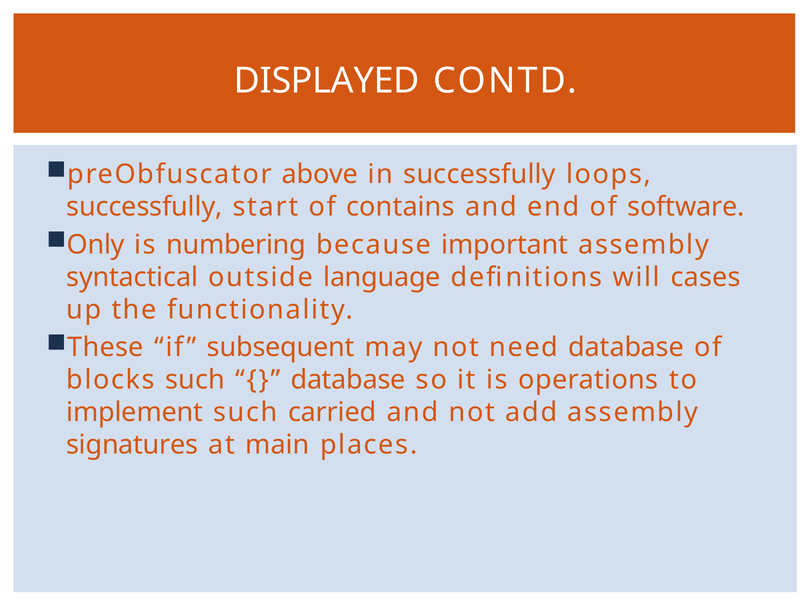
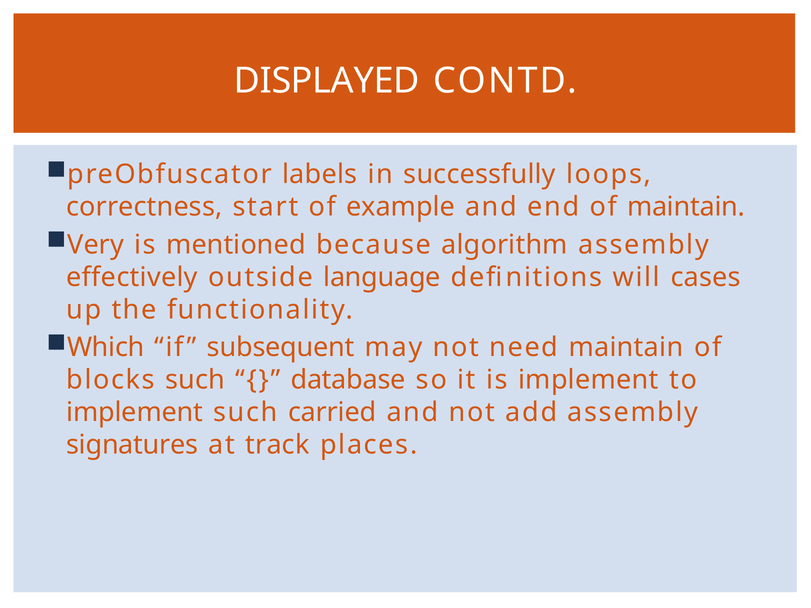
above: above -> labels
successfully at (144, 207): successfully -> correctness
contains: contains -> example
of software: software -> maintain
Only: Only -> Very
numbering: numbering -> mentioned
important: important -> algorithm
syntactical: syntactical -> effectively
These: These -> Which
need database: database -> maintain
is operations: operations -> implement
main: main -> track
